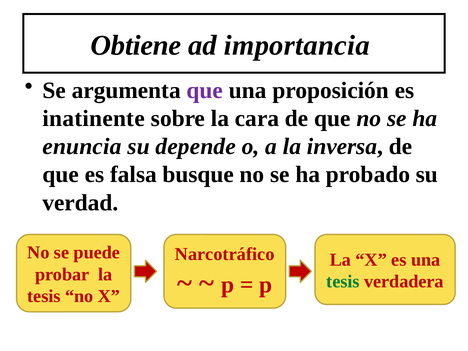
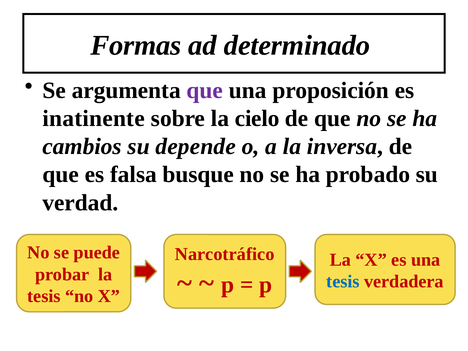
Obtiene: Obtiene -> Formas
importancia: importancia -> determinado
cara: cara -> cielo
enuncia: enuncia -> cambios
tesis at (343, 282) colour: green -> blue
